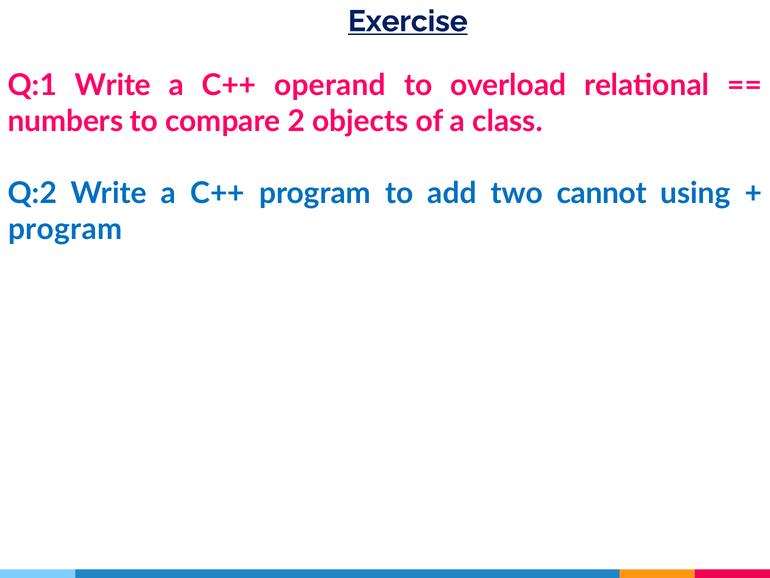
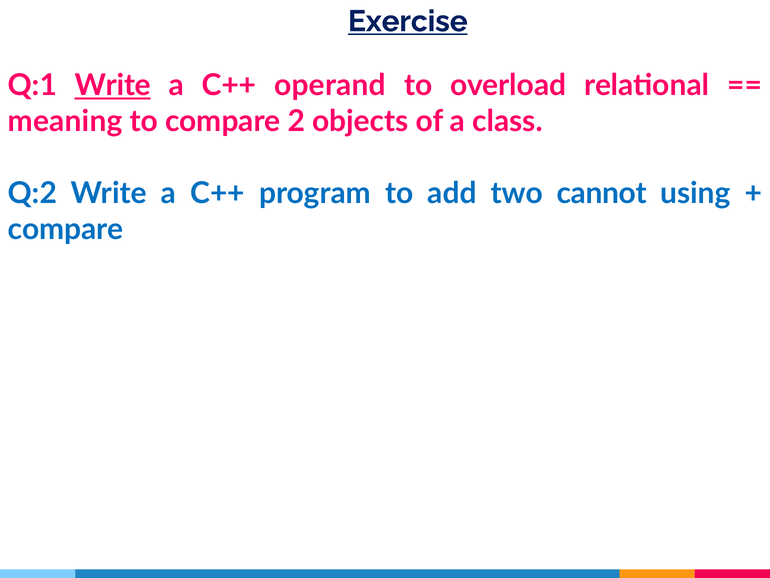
Write at (113, 86) underline: none -> present
numbers: numbers -> meaning
program at (65, 229): program -> compare
